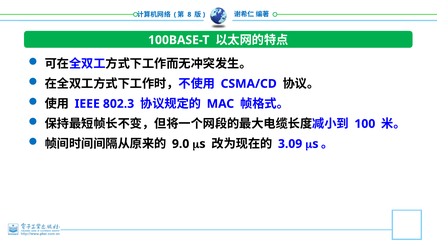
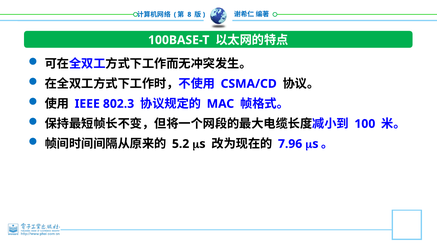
9.0: 9.0 -> 5.2
3.09: 3.09 -> 7.96
